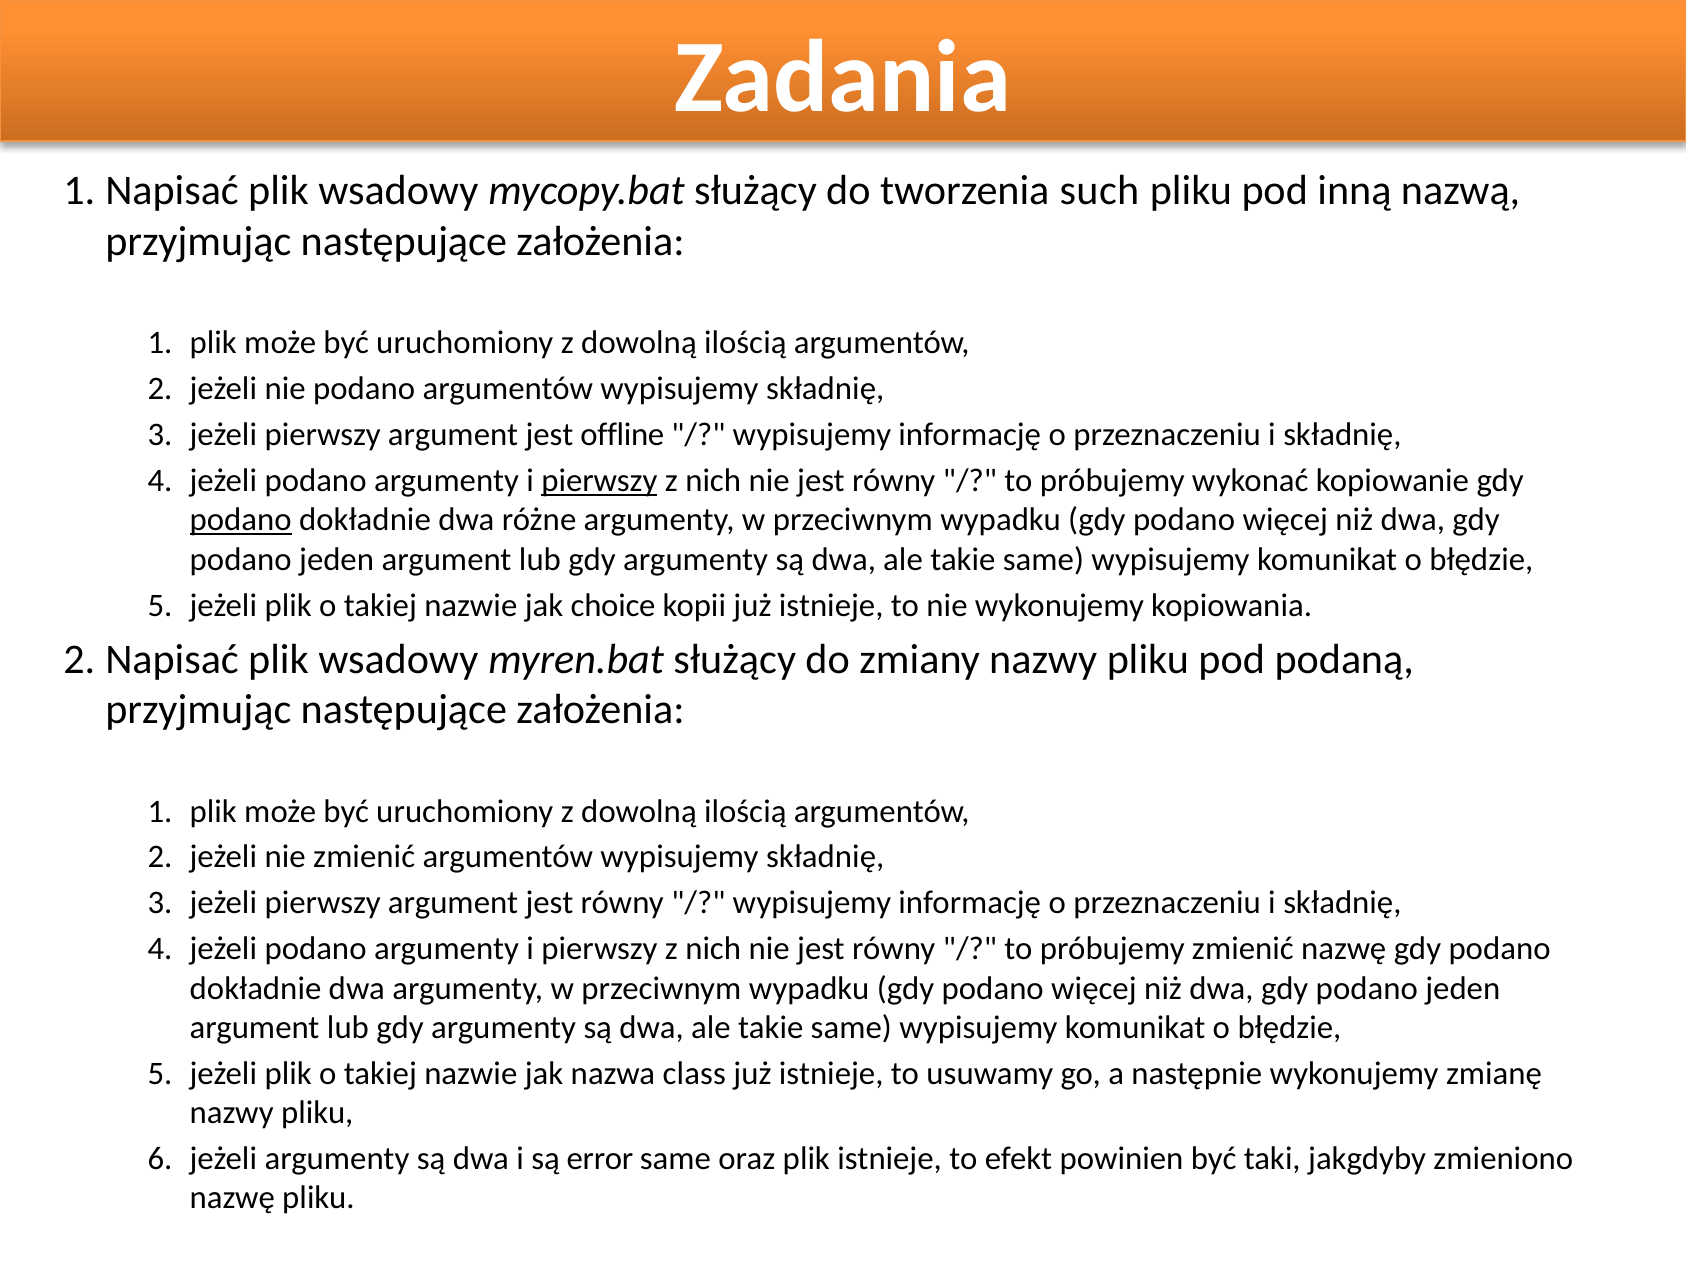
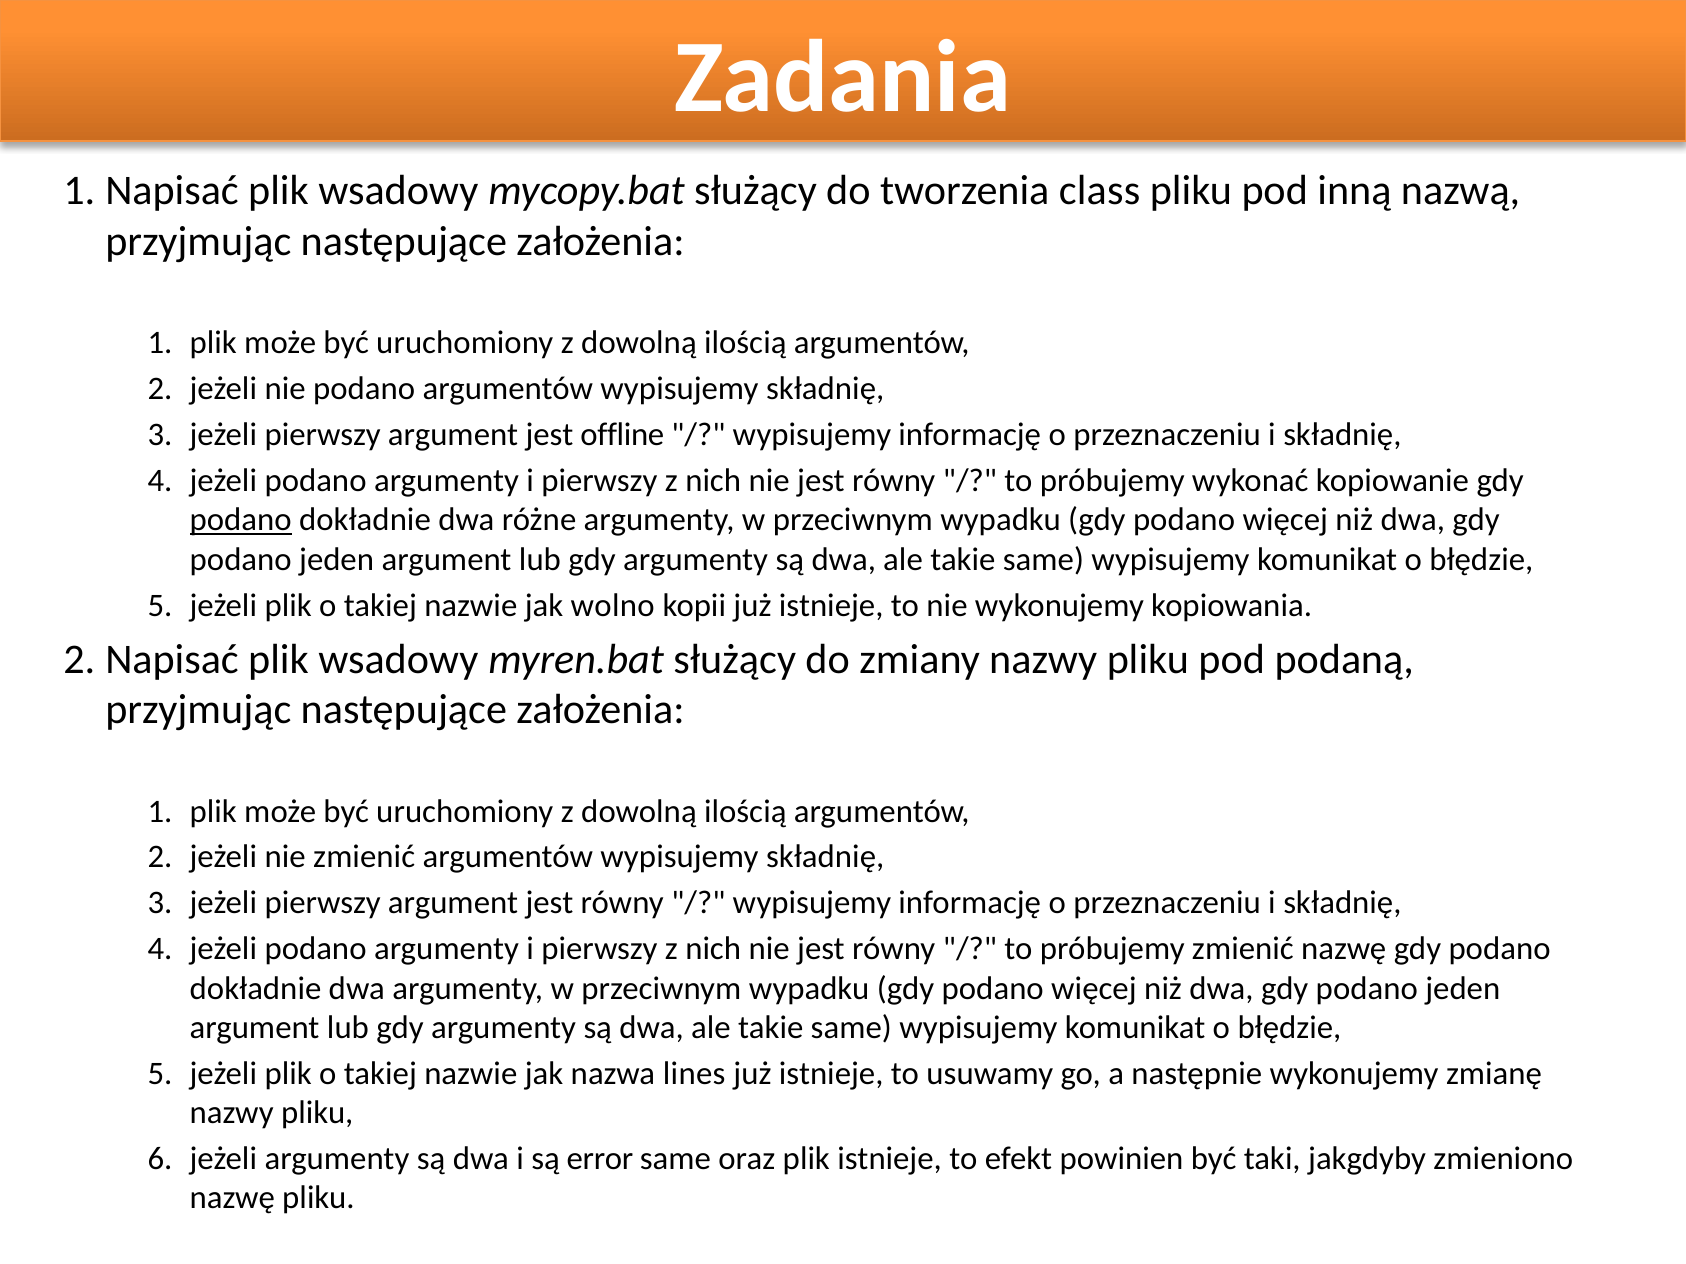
such: such -> class
pierwszy at (599, 481) underline: present -> none
choice: choice -> wolno
class: class -> lines
